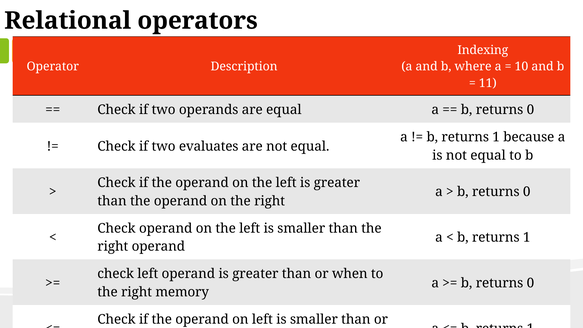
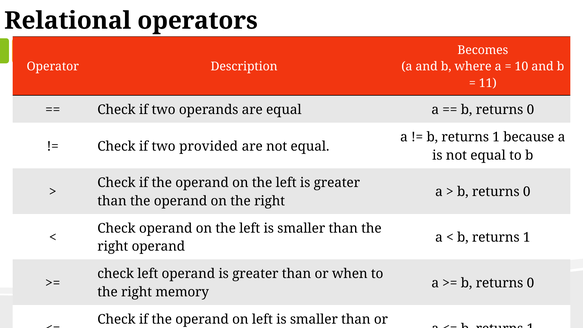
Indexing: Indexing -> Becomes
evaluates: evaluates -> provided
